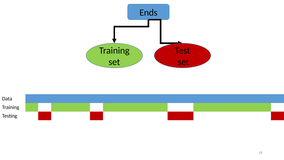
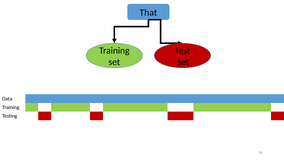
Ends: Ends -> That
